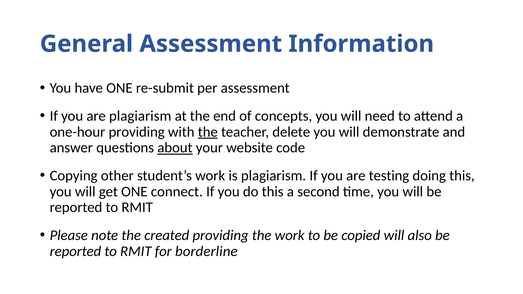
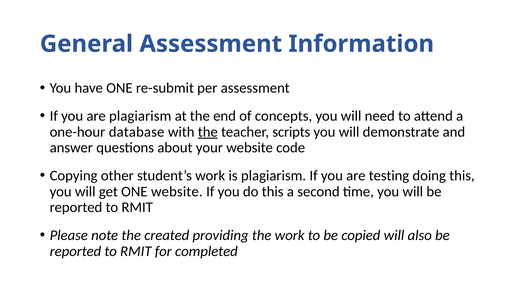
one-hour providing: providing -> database
delete: delete -> scripts
about underline: present -> none
ONE connect: connect -> website
borderline: borderline -> completed
